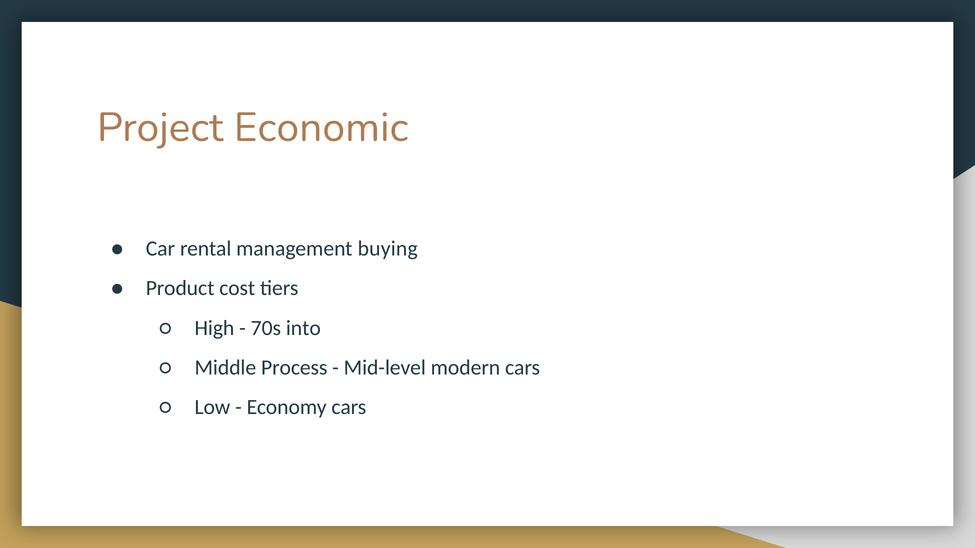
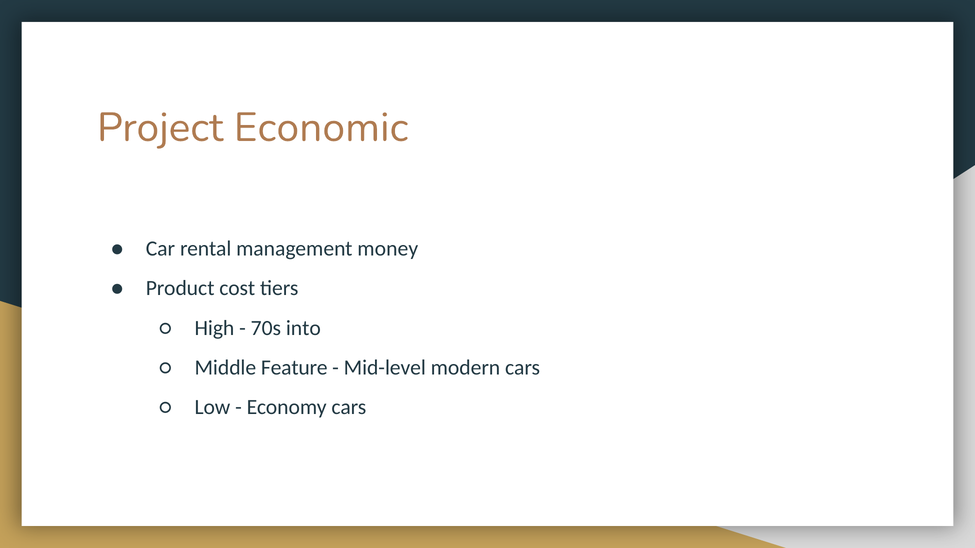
buying: buying -> money
Process: Process -> Feature
